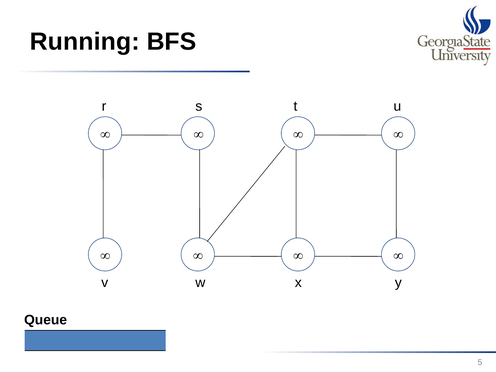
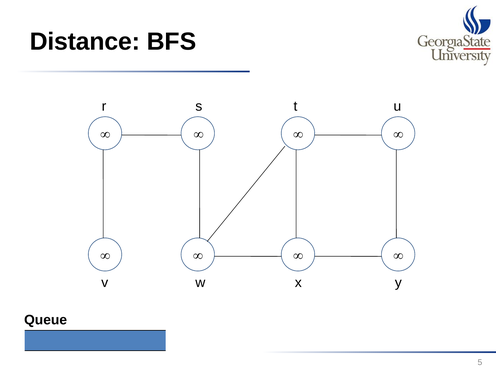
Running: Running -> Distance
